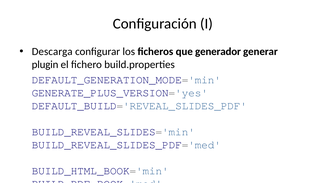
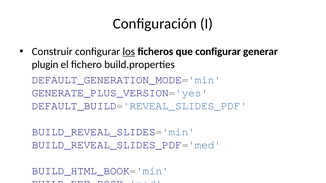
Descarga: Descarga -> Construir
los underline: none -> present
que generador: generador -> configurar
